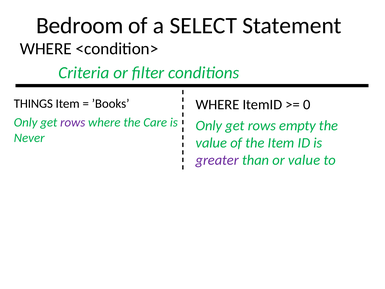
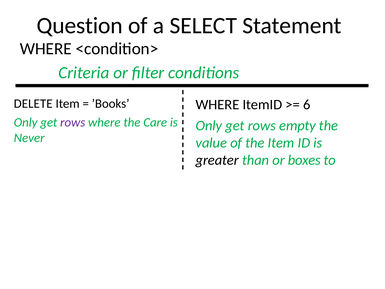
Bedroom: Bedroom -> Question
THINGS: THINGS -> DELETE
0: 0 -> 6
greater colour: purple -> black
or value: value -> boxes
